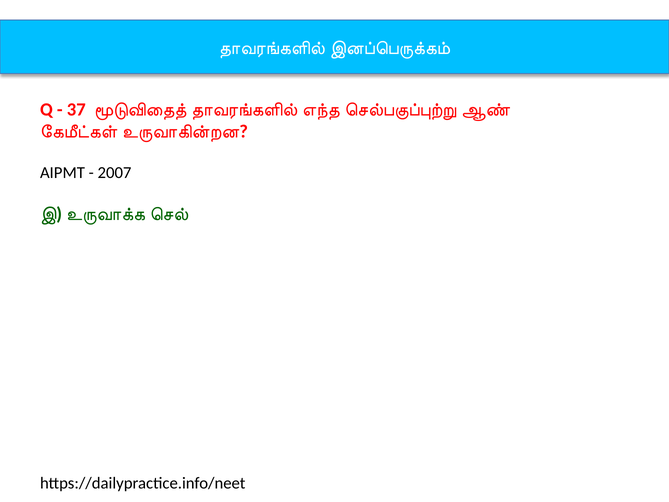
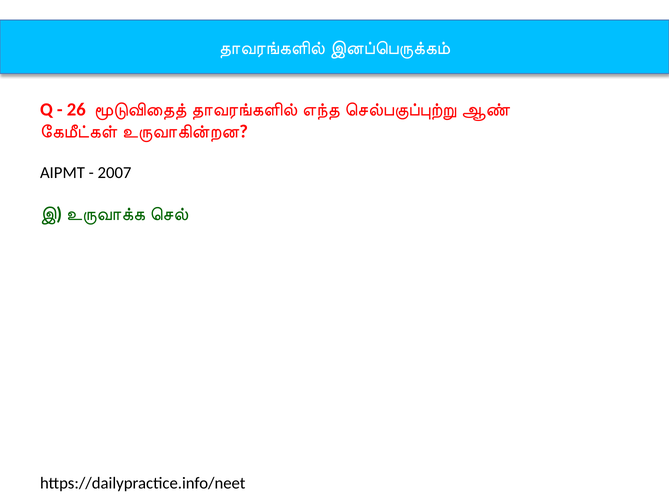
37: 37 -> 26
